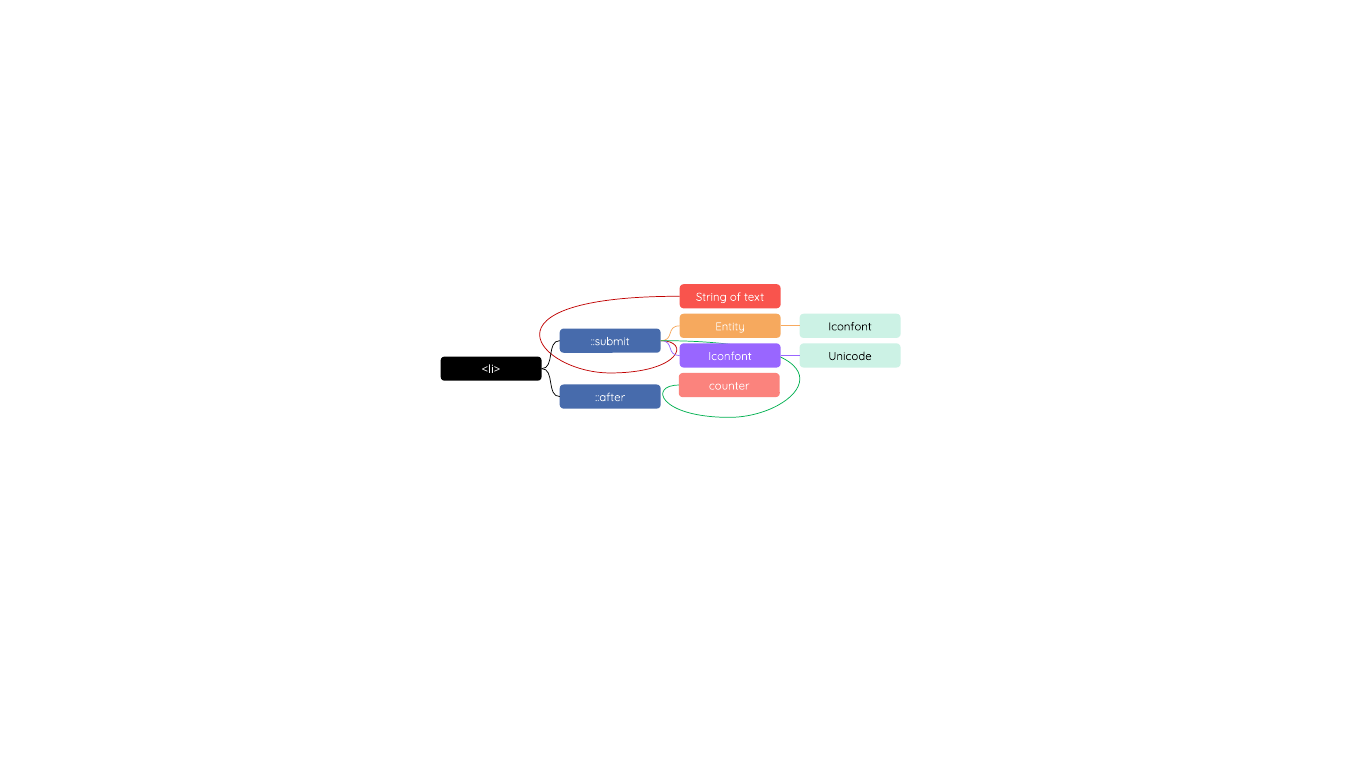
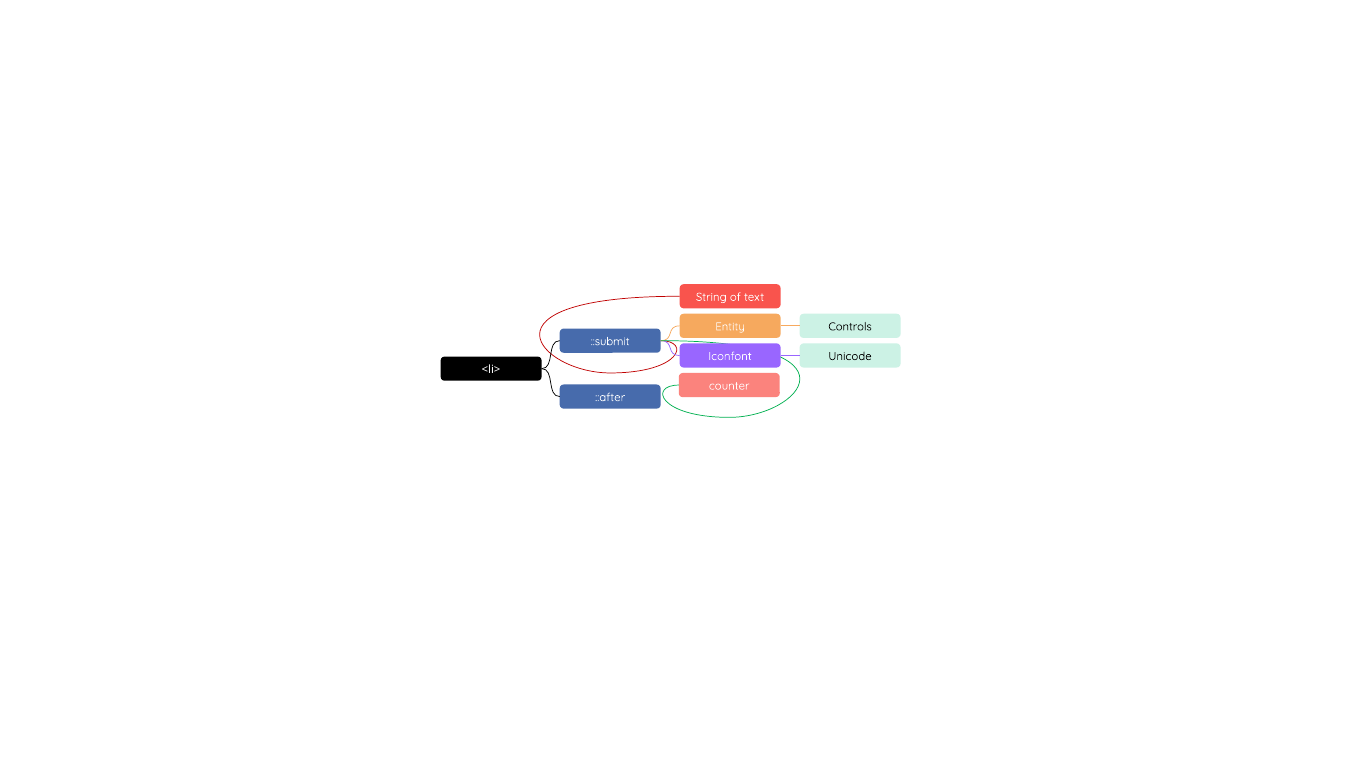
Iconfont at (850, 327): Iconfont -> Controls
